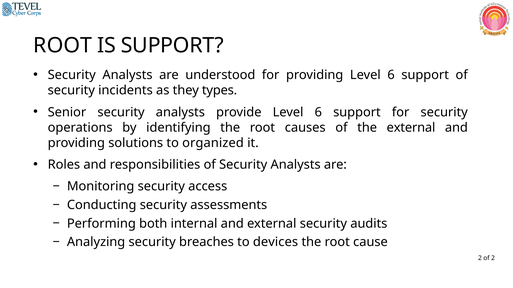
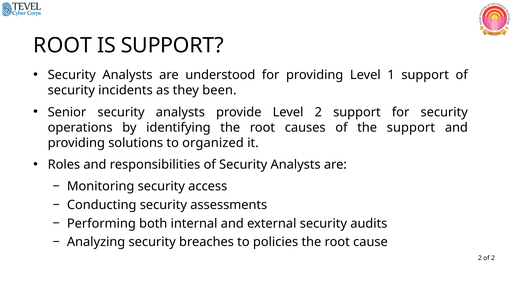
providing Level 6: 6 -> 1
types: types -> been
provide Level 6: 6 -> 2
the external: external -> support
devices: devices -> policies
